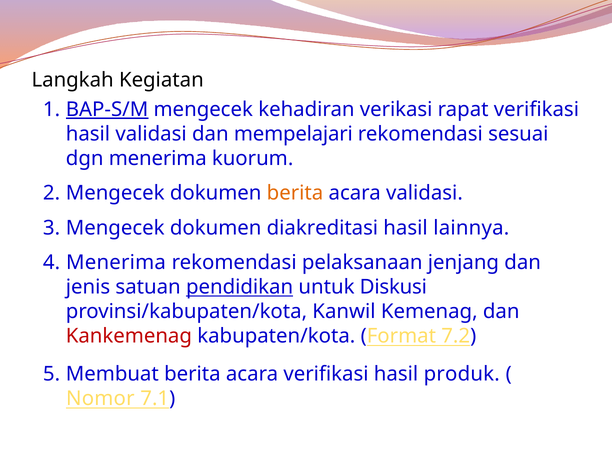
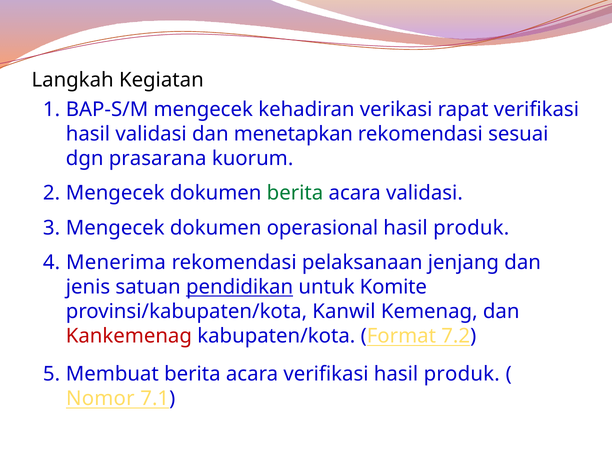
BAP-S/M underline: present -> none
mempelajari: mempelajari -> menetapkan
dgn menerima: menerima -> prasarana
berita at (295, 193) colour: orange -> green
diakreditasi: diakreditasi -> operasional
lainnya at (471, 228): lainnya -> produk
Diskusi: Diskusi -> Komite
